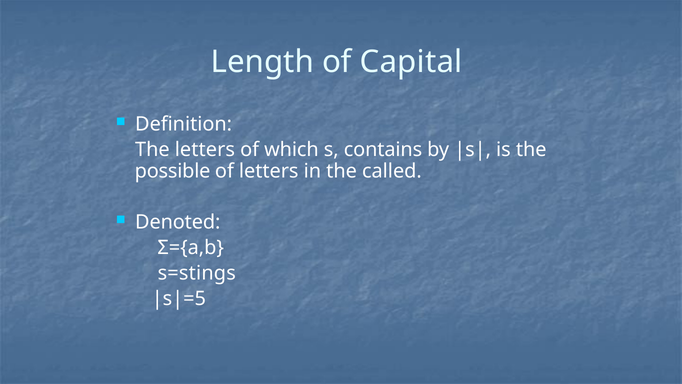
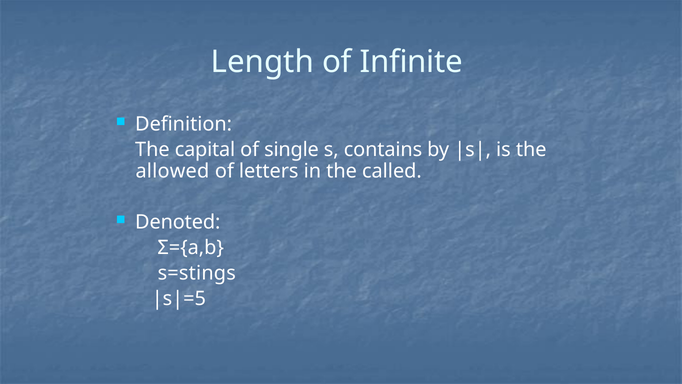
Capital: Capital -> Infinite
The letters: letters -> capital
which: which -> single
possible: possible -> allowed
